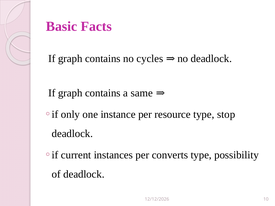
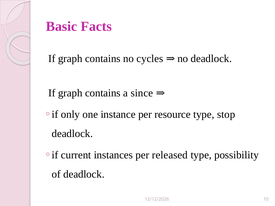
same: same -> since
converts: converts -> released
